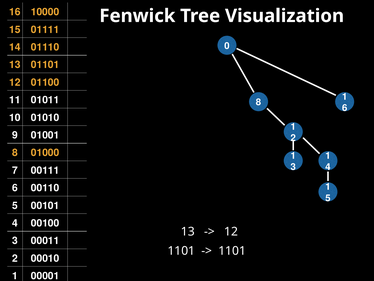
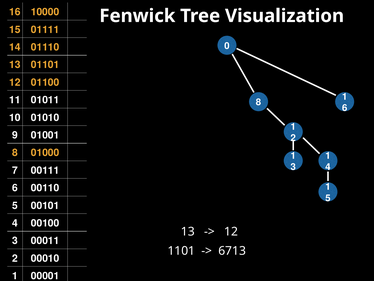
1101 at (232, 250): 1101 -> 6713
